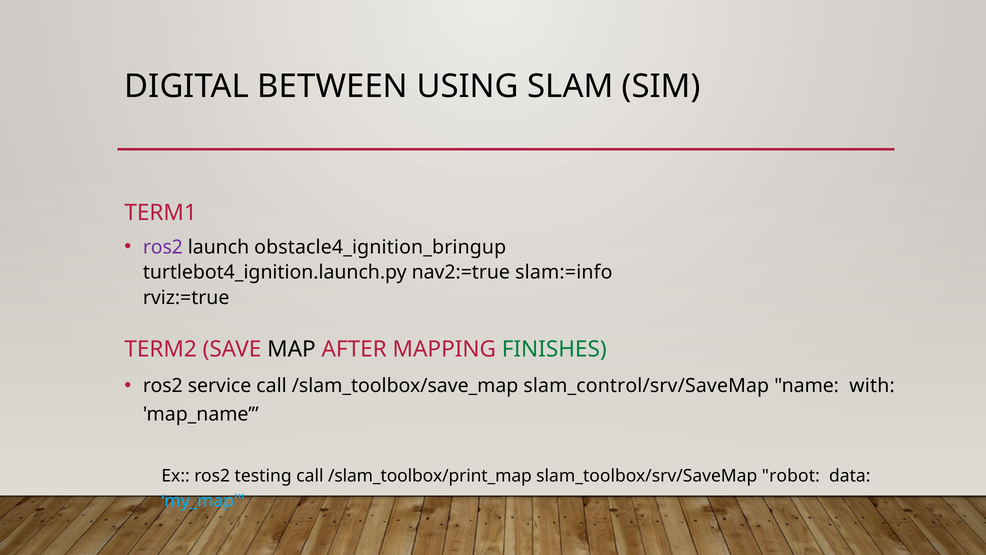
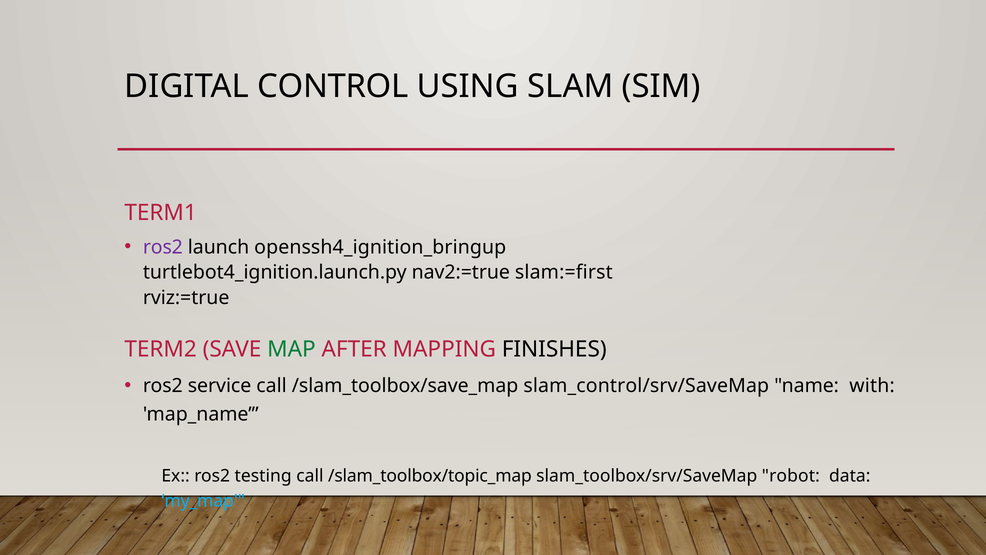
BETWEEN: BETWEEN -> CONTROL
obstacle4_ignition_bringup: obstacle4_ignition_bringup -> openssh4_ignition_bringup
slam:=info: slam:=info -> slam:=first
MAP colour: black -> green
FINISHES colour: green -> black
/slam_toolbox/print_map: /slam_toolbox/print_map -> /slam_toolbox/topic_map
